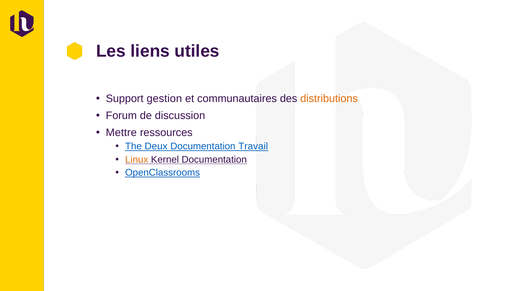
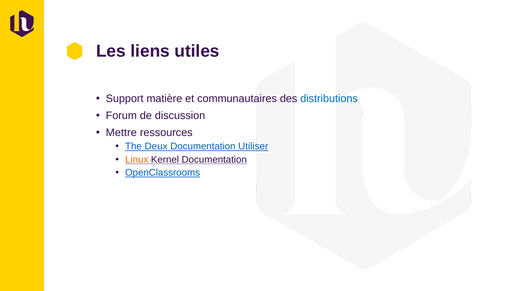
gestion: gestion -> matière
distributions colour: orange -> blue
Travail: Travail -> Utiliser
